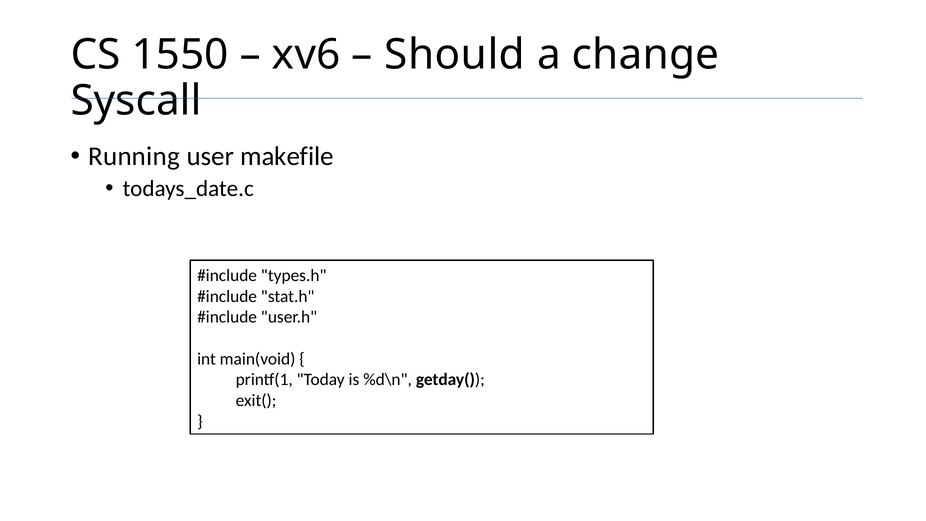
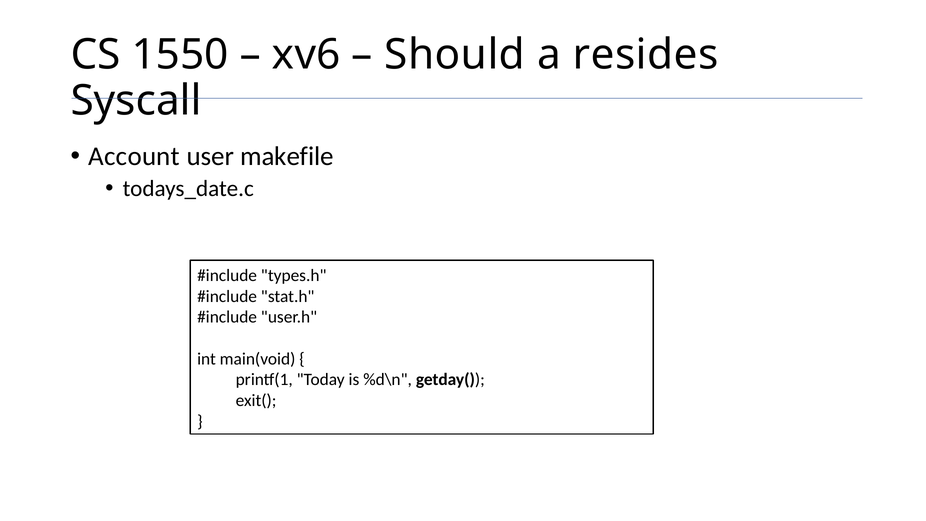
change: change -> resides
Running: Running -> Account
